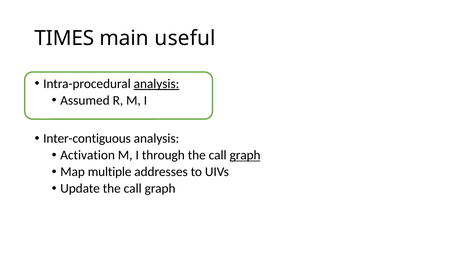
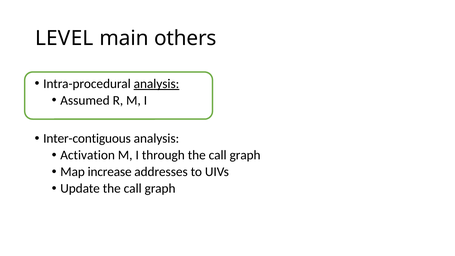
TIMES: TIMES -> LEVEL
useful: useful -> others
graph at (245, 155) underline: present -> none
multiple: multiple -> increase
